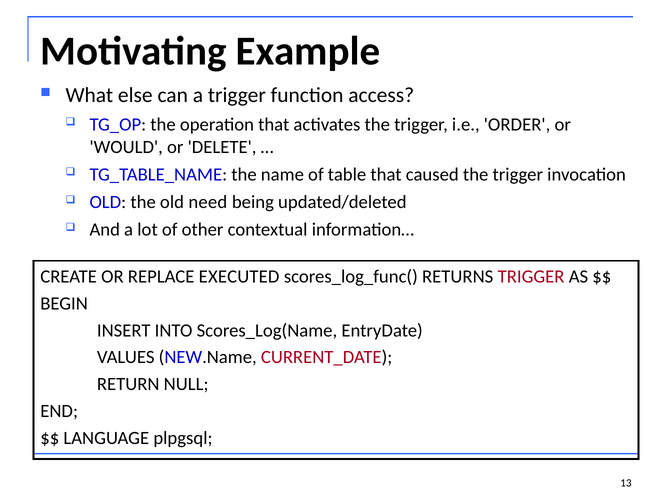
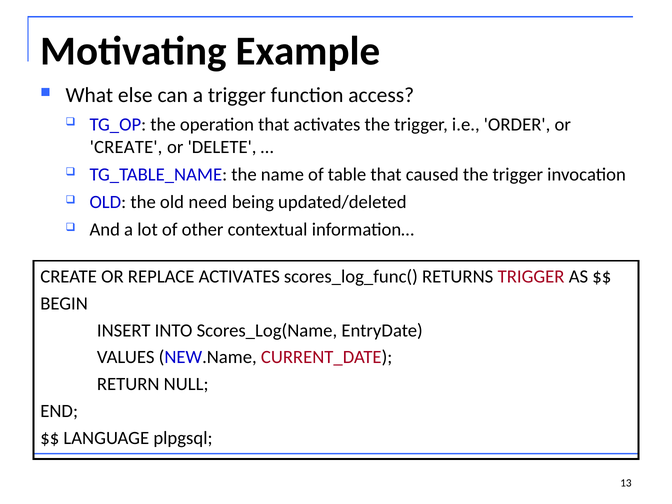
WOULD at (126, 147): WOULD -> CREATE
REPLACE EXECUTED: EXECUTED -> ACTIVATES
